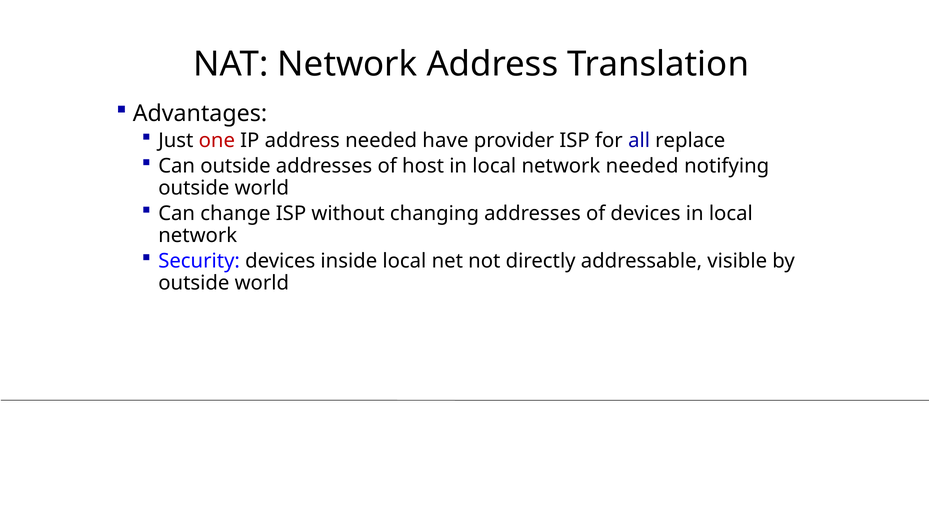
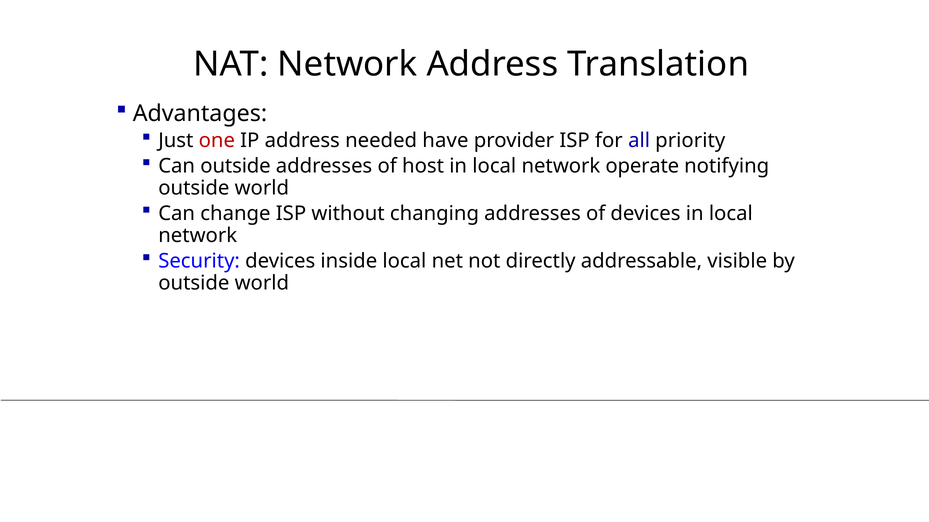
replace: replace -> priority
network needed: needed -> operate
